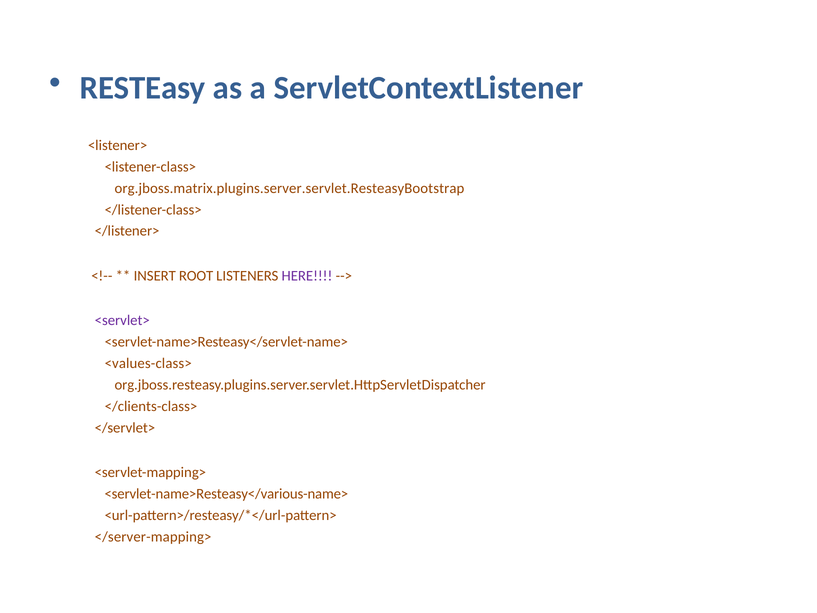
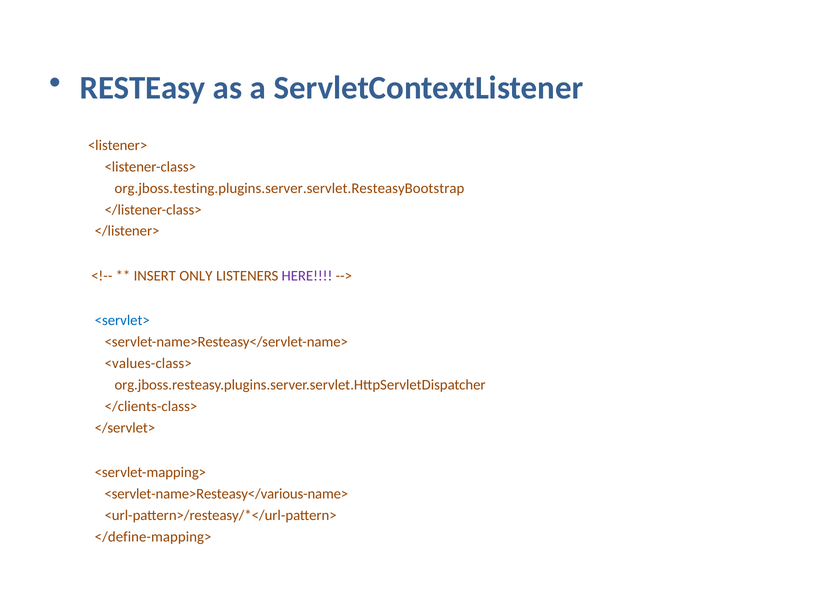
org.jboss.matrix.plugins.server.servlet.ResteasyBootstrap: org.jboss.matrix.plugins.server.servlet.ResteasyBootstrap -> org.jboss.testing.plugins.server.servlet.ResteasyBootstrap
ROOT: ROOT -> ONLY
<servlet> colour: purple -> blue
</server-mapping>: </server-mapping> -> </define-mapping>
